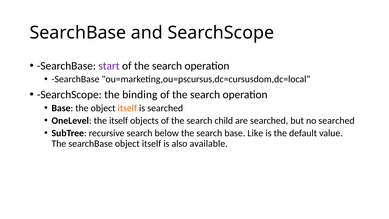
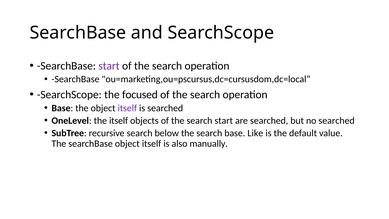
binding: binding -> focused
itself at (127, 108) colour: orange -> purple
search child: child -> start
available: available -> manually
